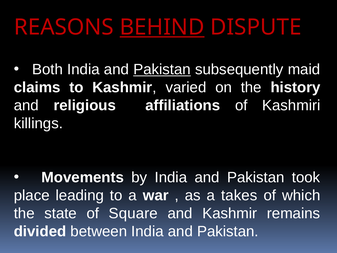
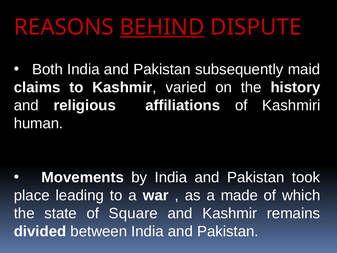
Pakistan at (162, 69) underline: present -> none
killings: killings -> human
takes: takes -> made
